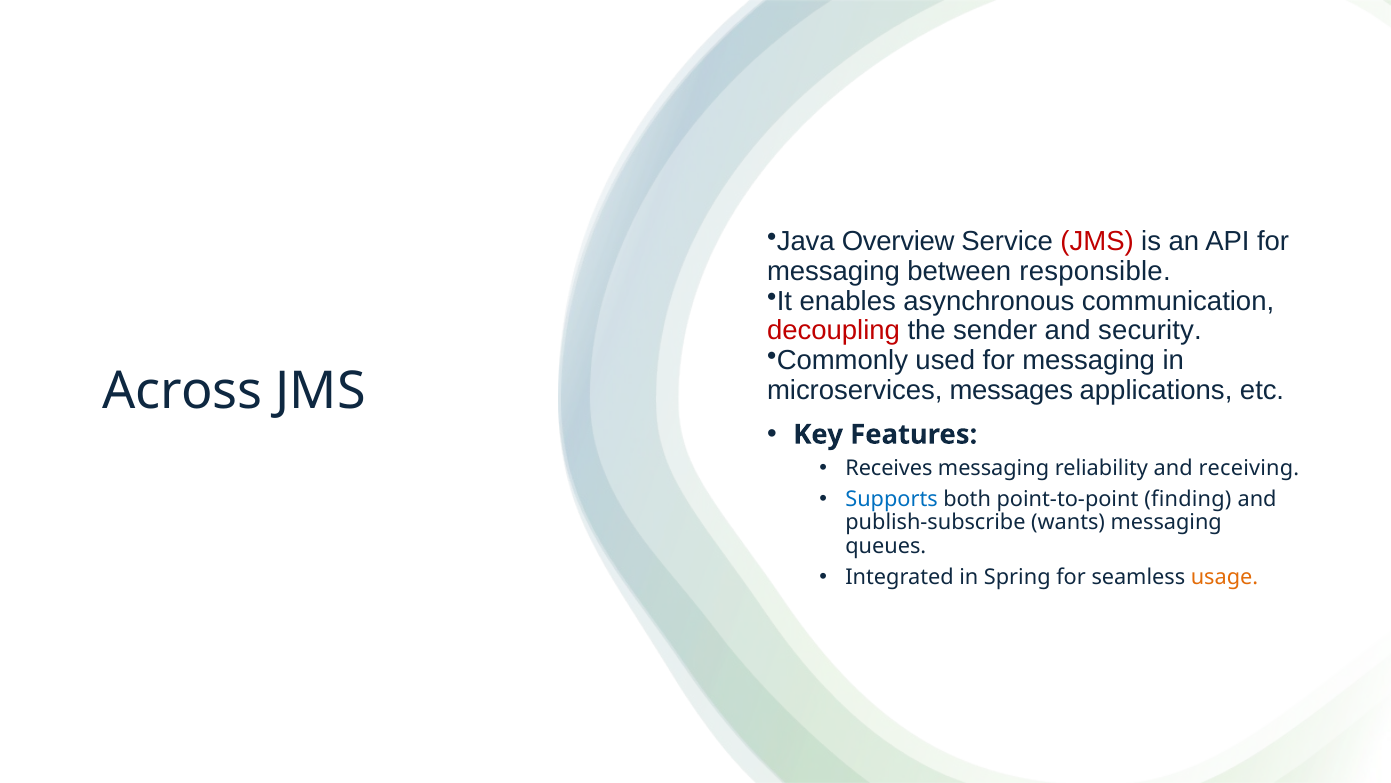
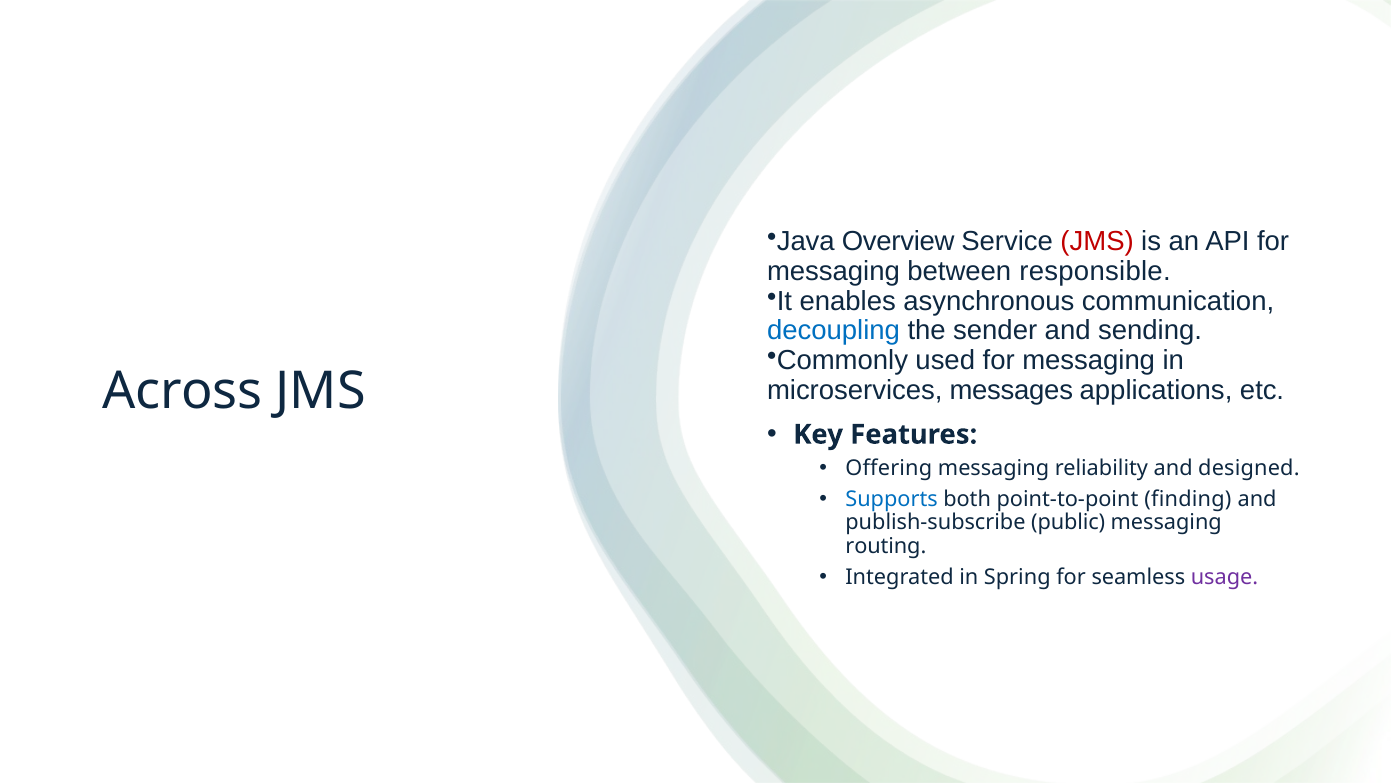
decoupling colour: red -> blue
security: security -> sending
Receives: Receives -> Offering
receiving: receiving -> designed
wants: wants -> public
queues: queues -> routing
usage colour: orange -> purple
